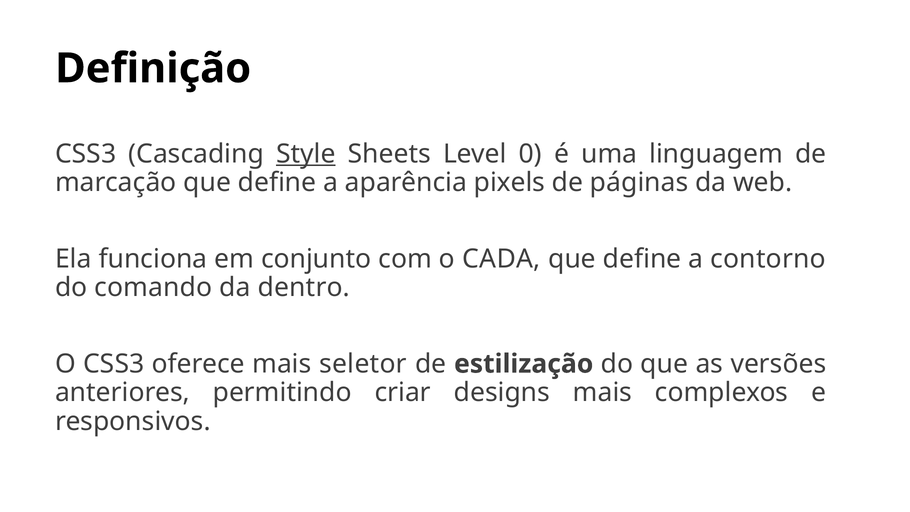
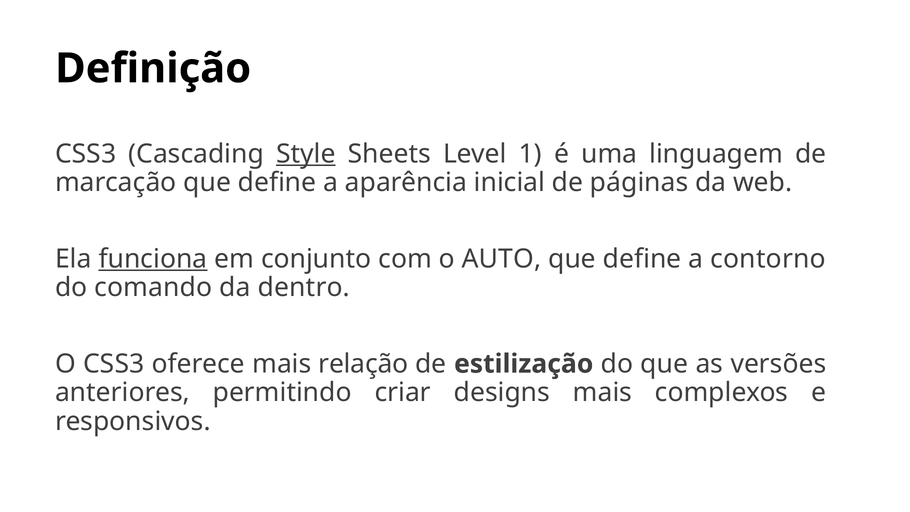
0: 0 -> 1
pixels: pixels -> inicial
funciona underline: none -> present
CADA: CADA -> AUTO
seletor: seletor -> relação
